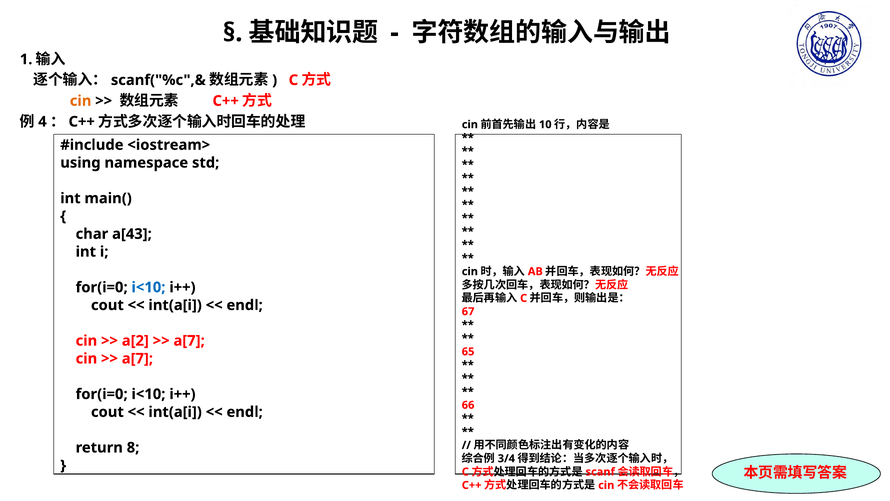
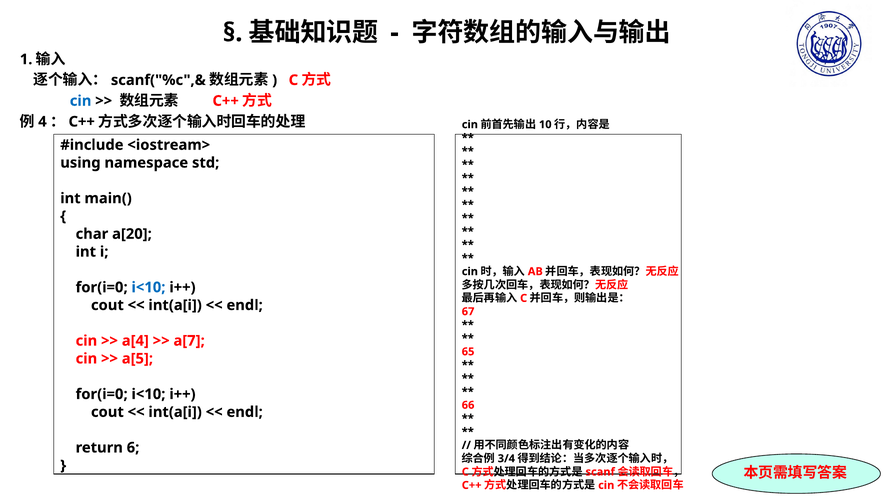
cin at (81, 101) colour: orange -> blue
a[43: a[43 -> a[20
a[2: a[2 -> a[4
a[7 at (137, 358): a[7 -> a[5
8: 8 -> 6
